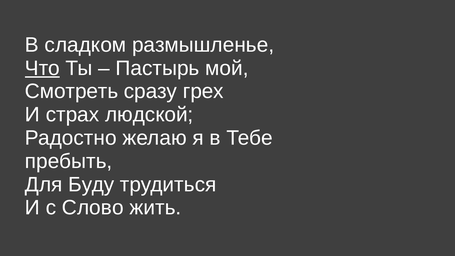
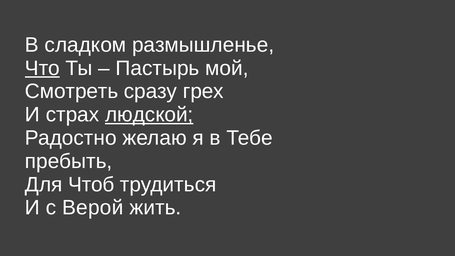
людской underline: none -> present
Буду: Буду -> Чтоб
Слово: Слово -> Верой
